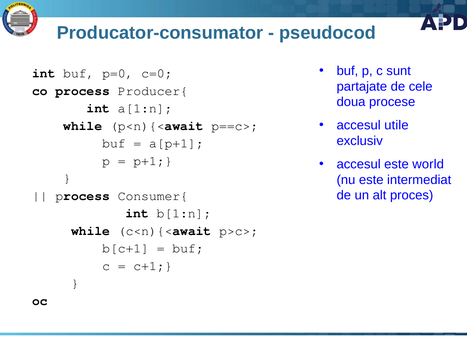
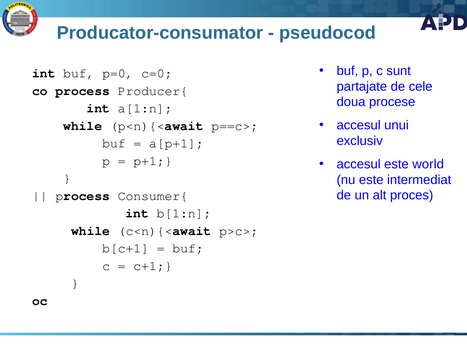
utile: utile -> unui
